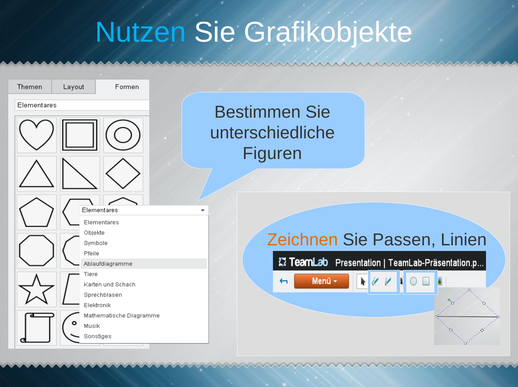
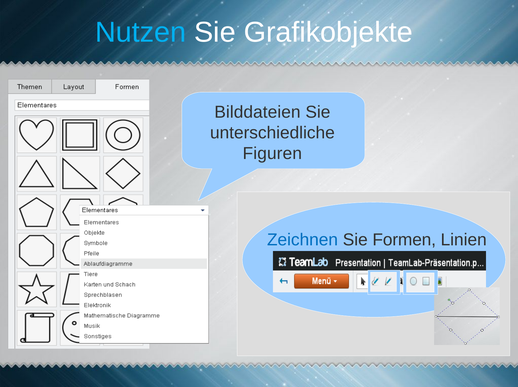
Bestimmen: Bestimmen -> Bilddateien
Zeichnen colour: orange -> blue
Passen: Passen -> Formen
